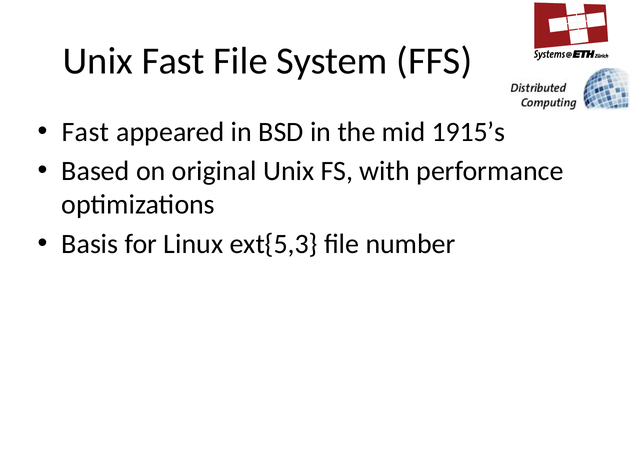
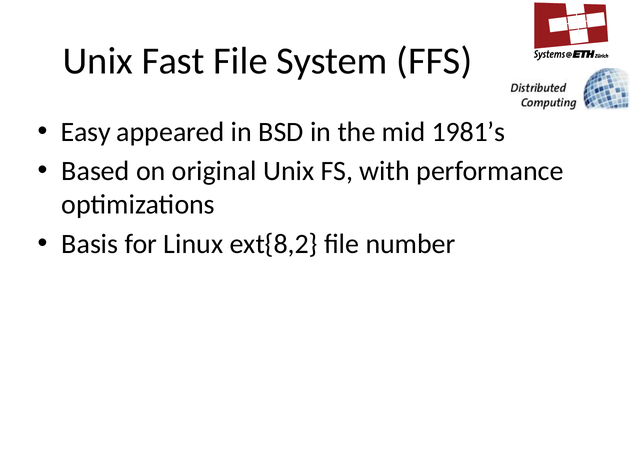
Fast at (86, 132): Fast -> Easy
1915’s: 1915’s -> 1981’s
ext{5,3: ext{5,3 -> ext{8,2
